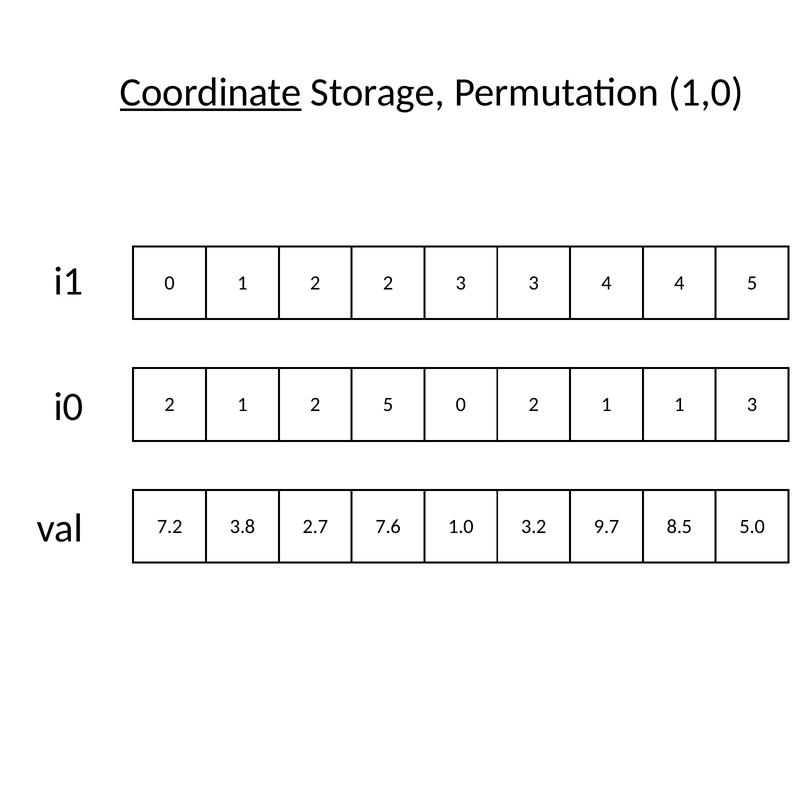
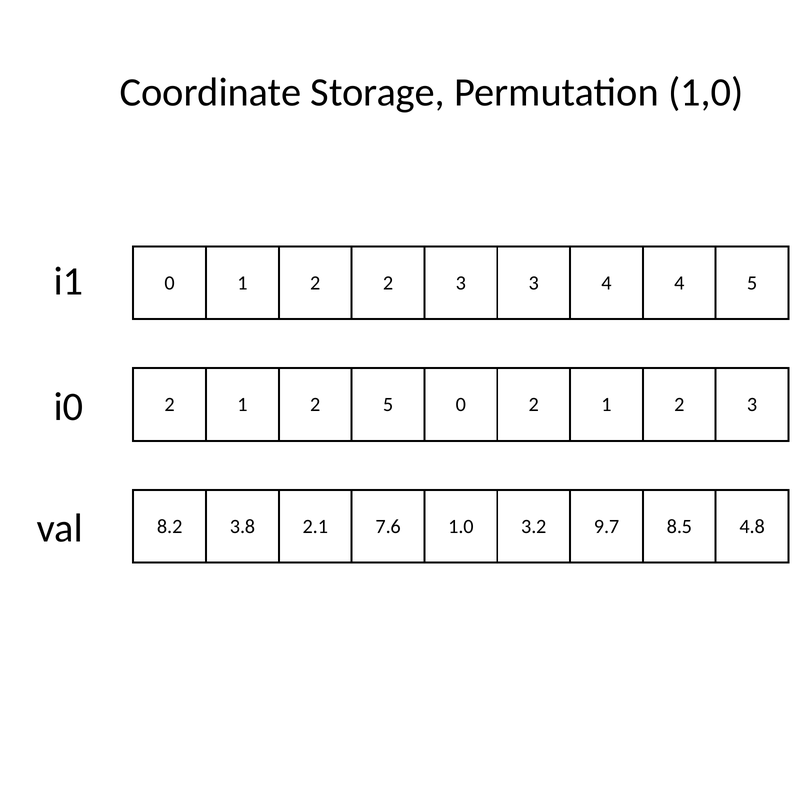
Coordinate underline: present -> none
0 2 1 1: 1 -> 2
7.2: 7.2 -> 8.2
2.7: 2.7 -> 2.1
5.0: 5.0 -> 4.8
